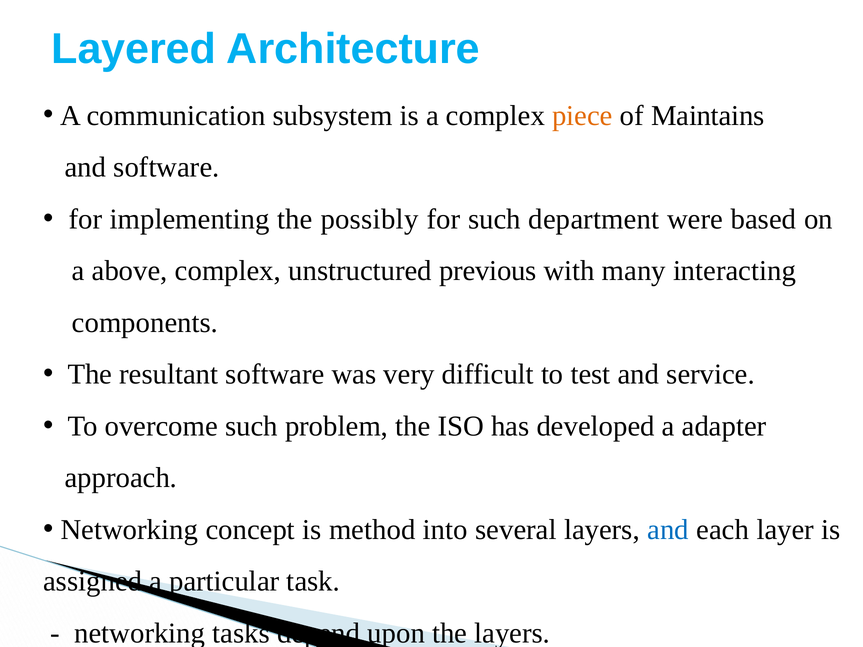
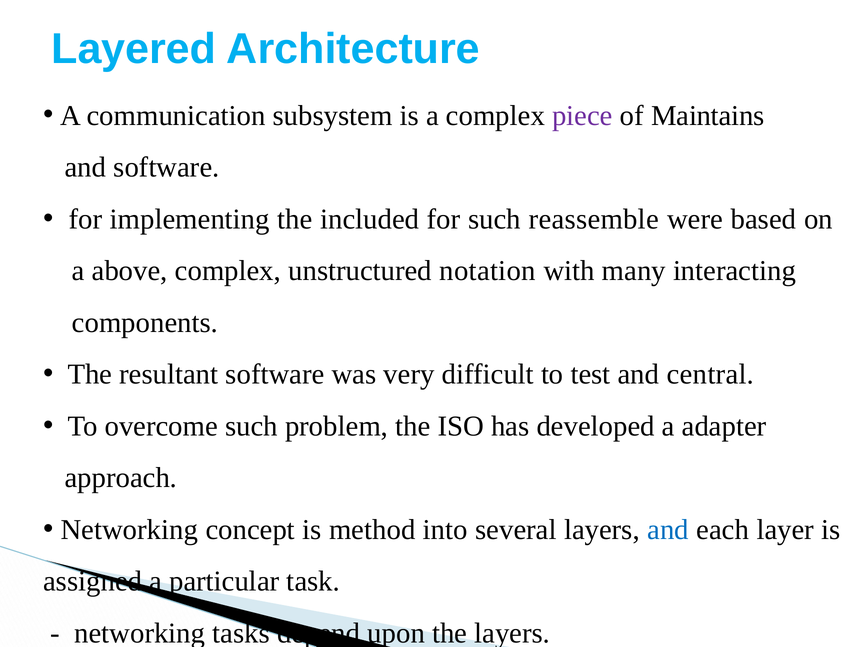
piece colour: orange -> purple
possibly: possibly -> included
department: department -> reassemble
previous: previous -> notation
service: service -> central
